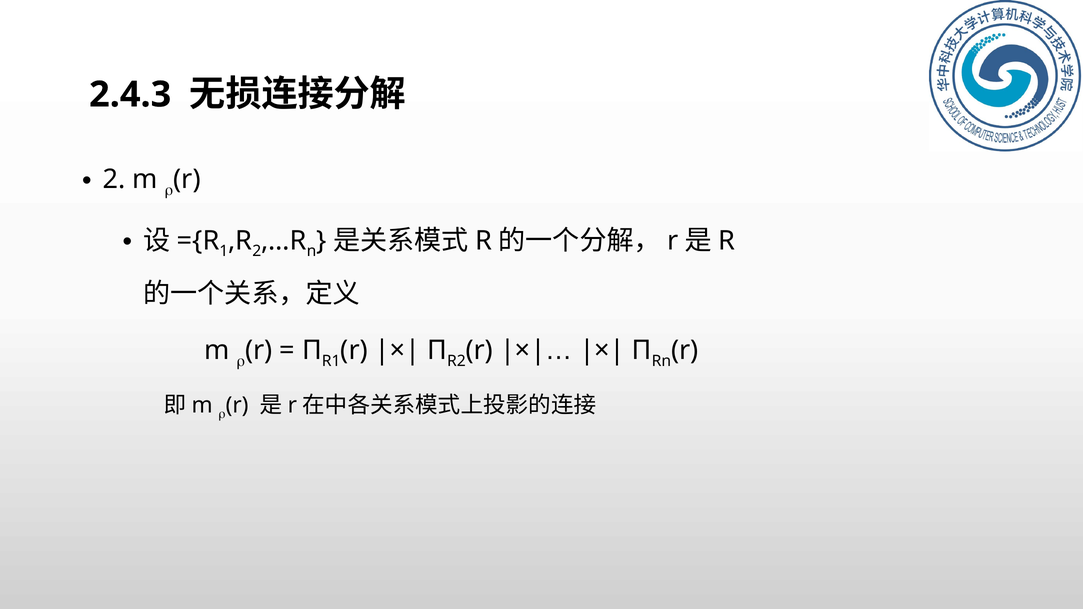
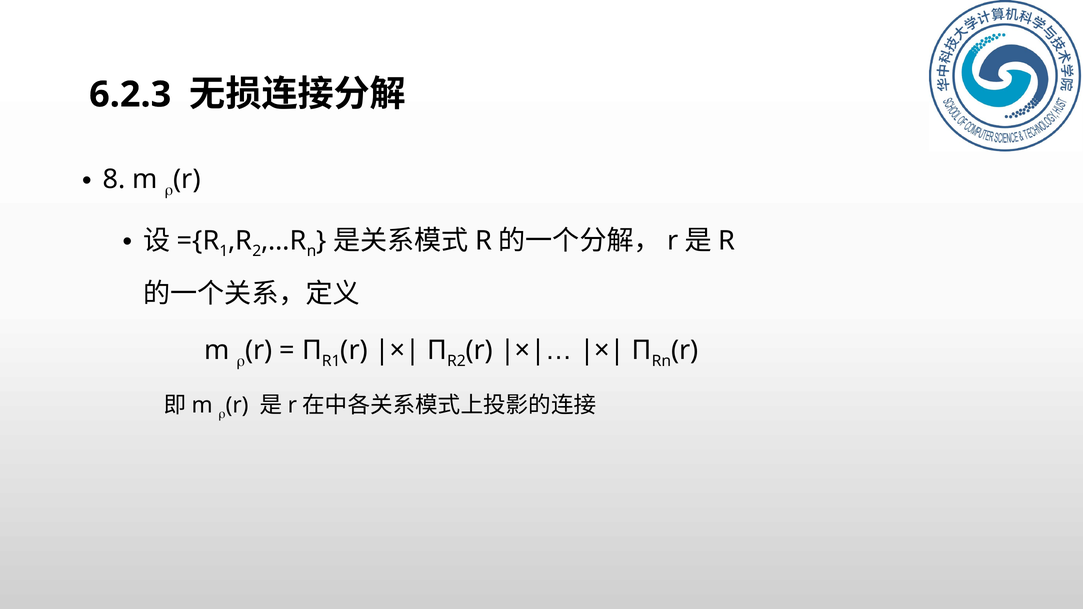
2.4.3: 2.4.3 -> 6.2.3
2 at (114, 180): 2 -> 8
